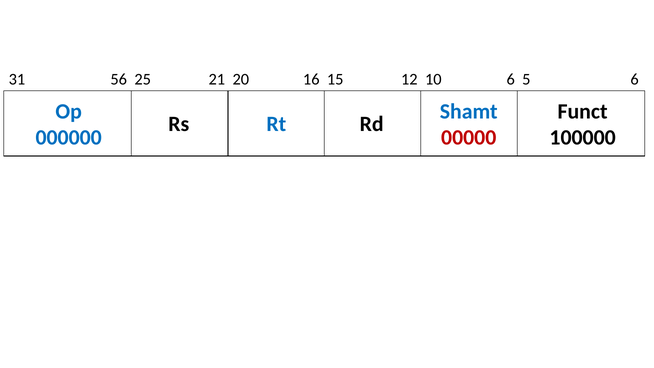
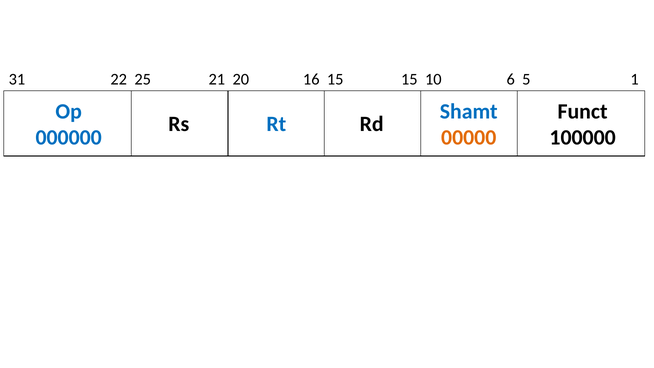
56: 56 -> 22
15 12: 12 -> 15
5 6: 6 -> 1
00000 colour: red -> orange
